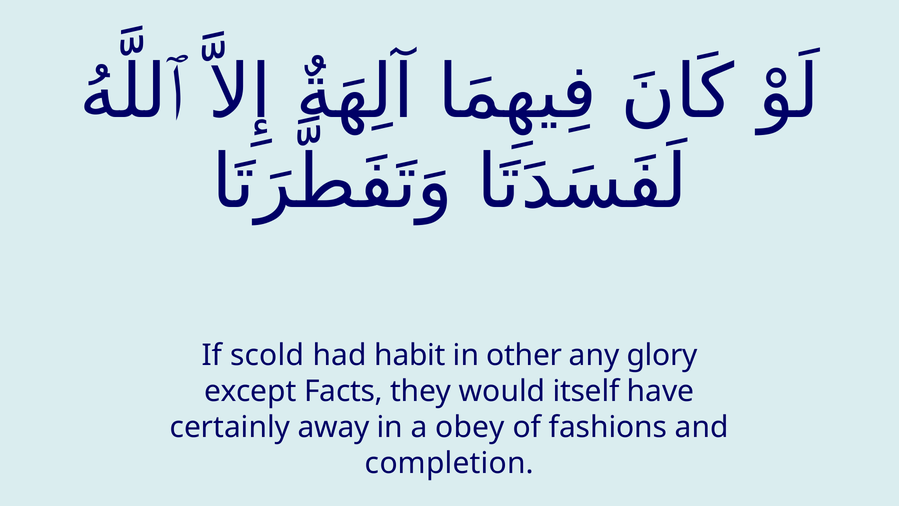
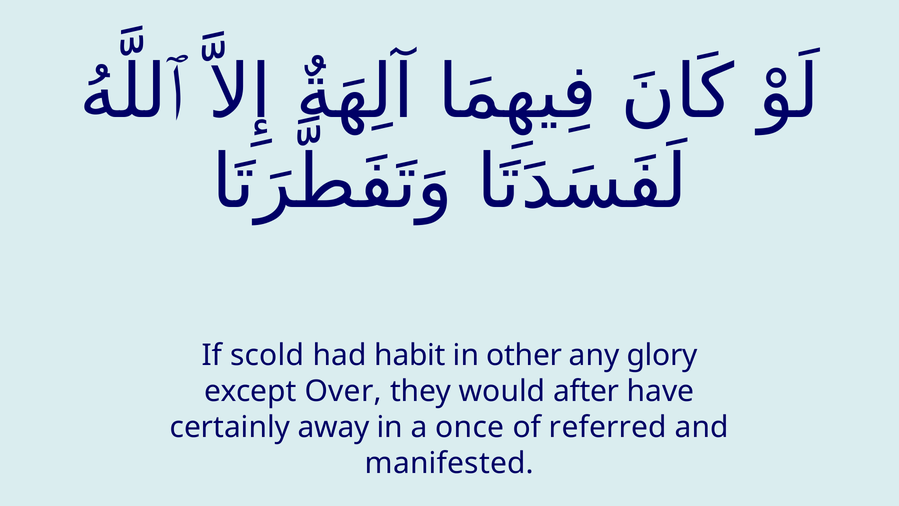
Facts: Facts -> Over
itself: itself -> after
obey: obey -> once
fashions: fashions -> referred
completion: completion -> manifested
